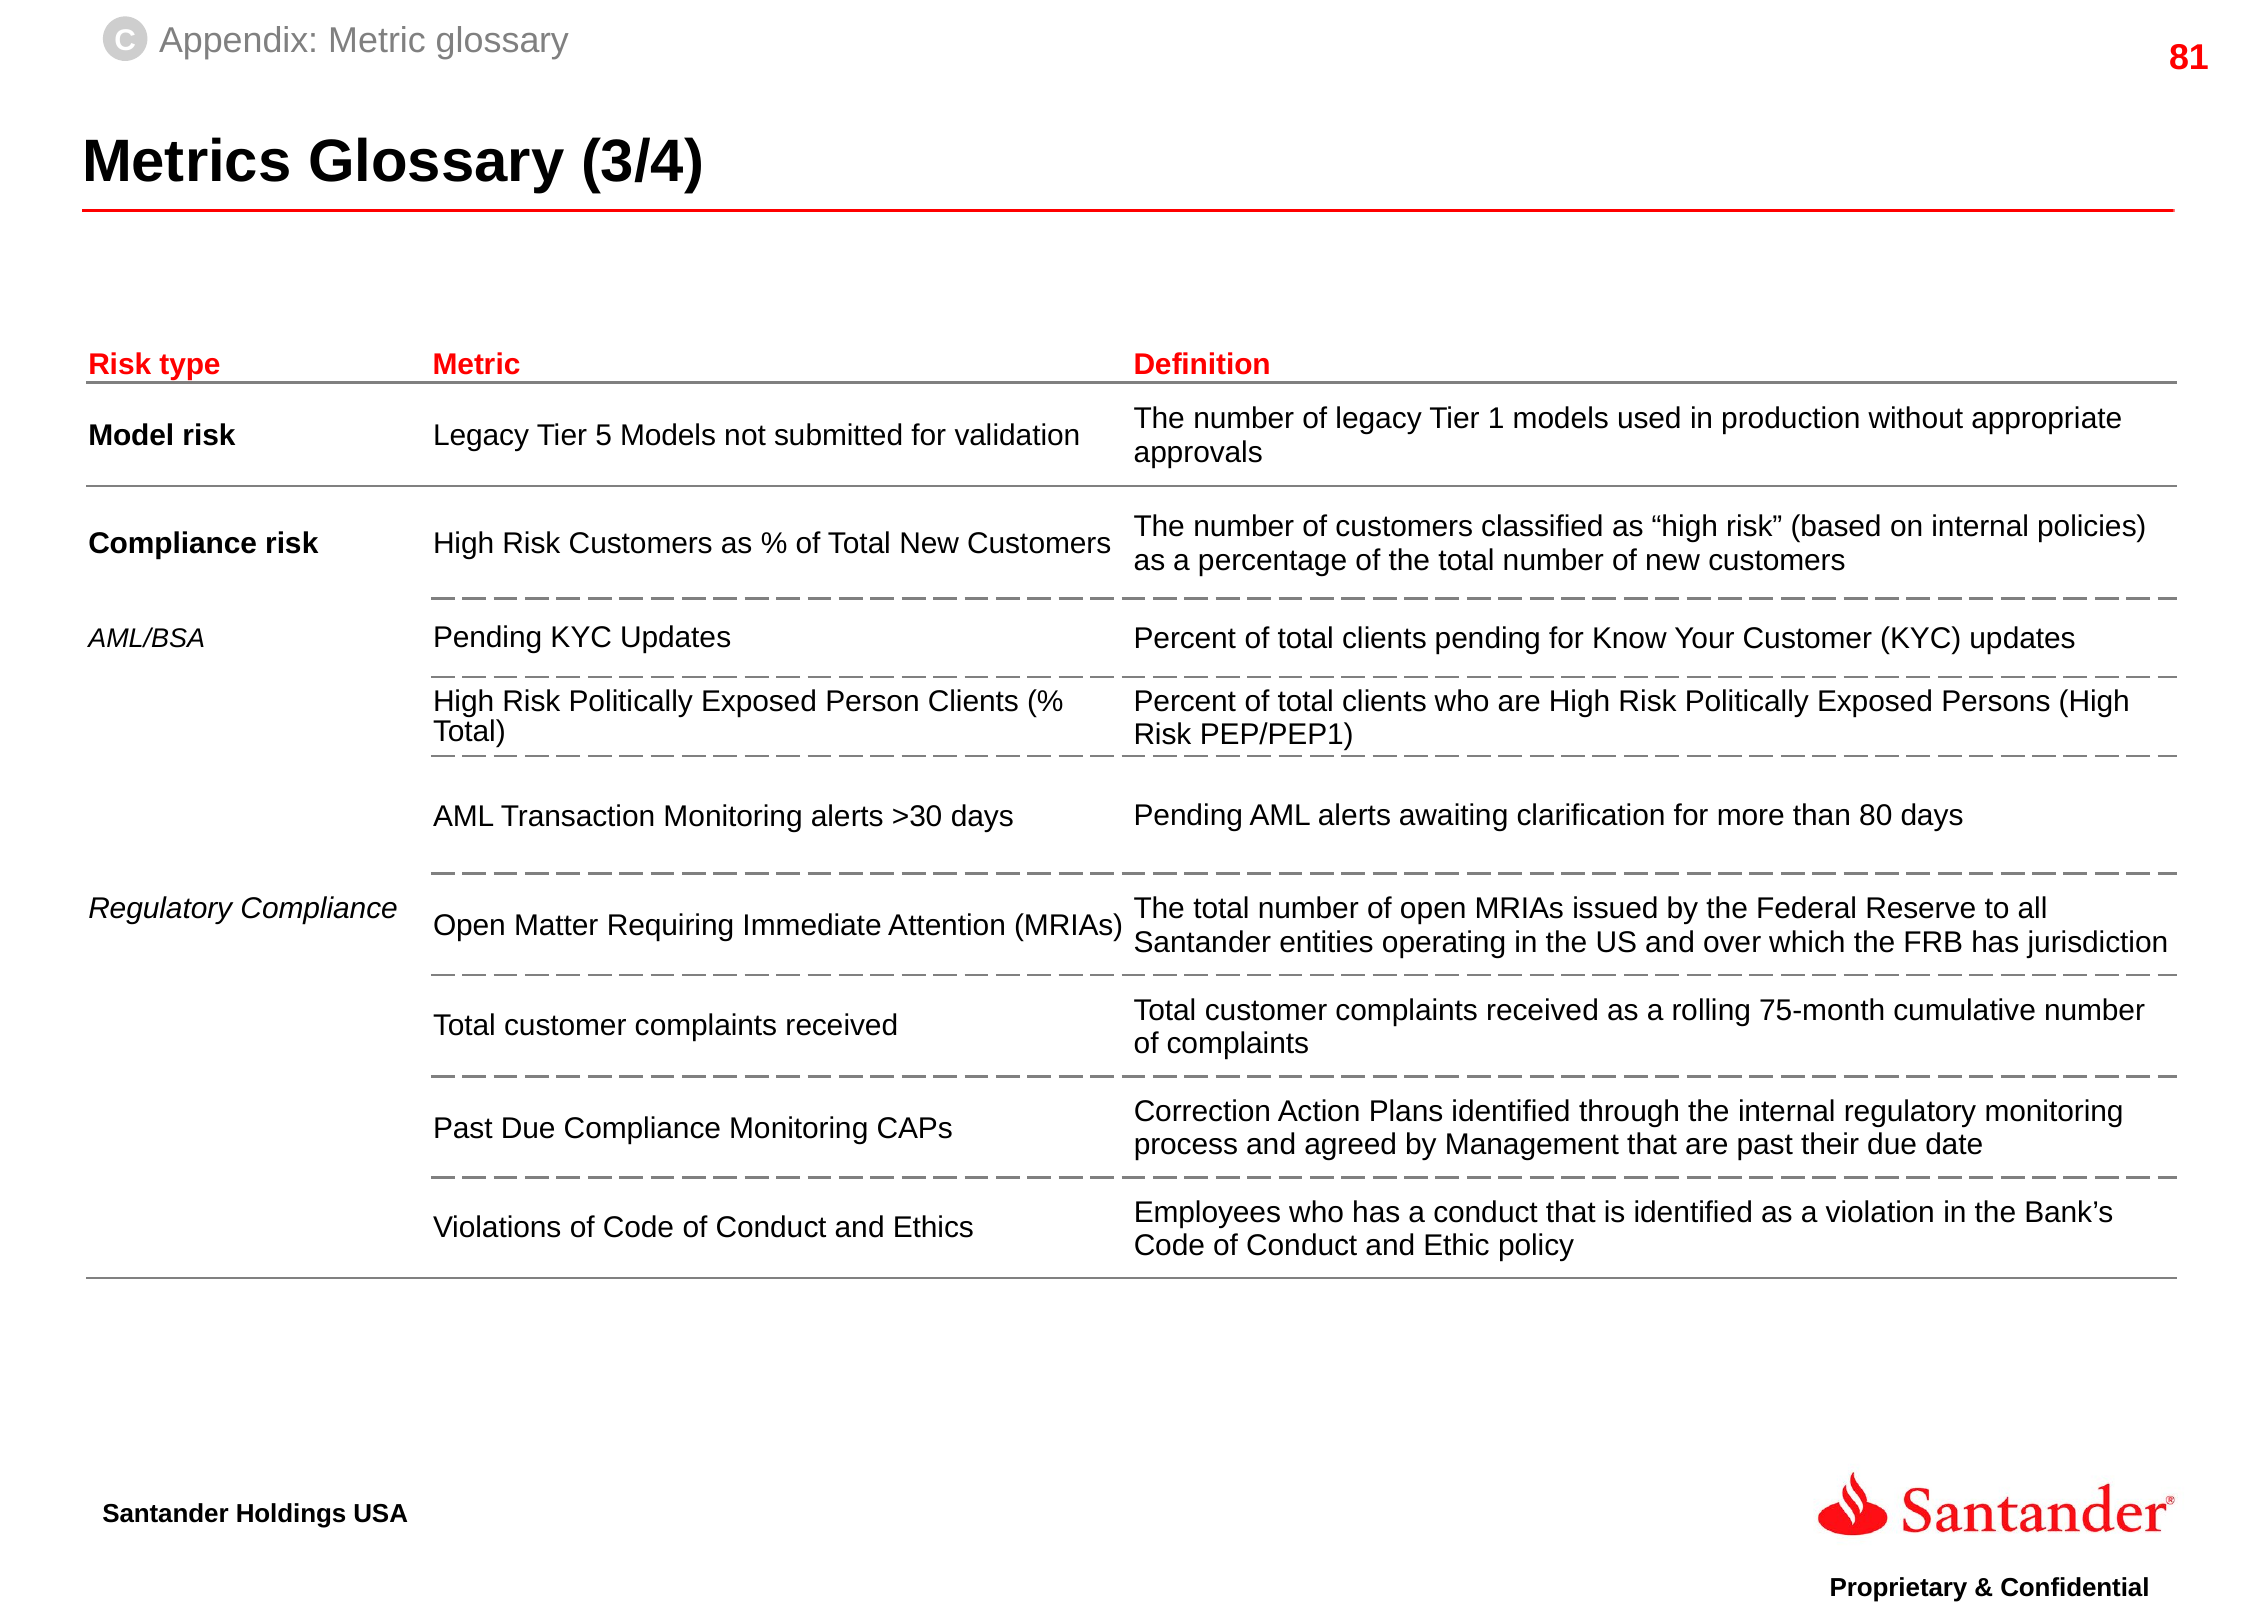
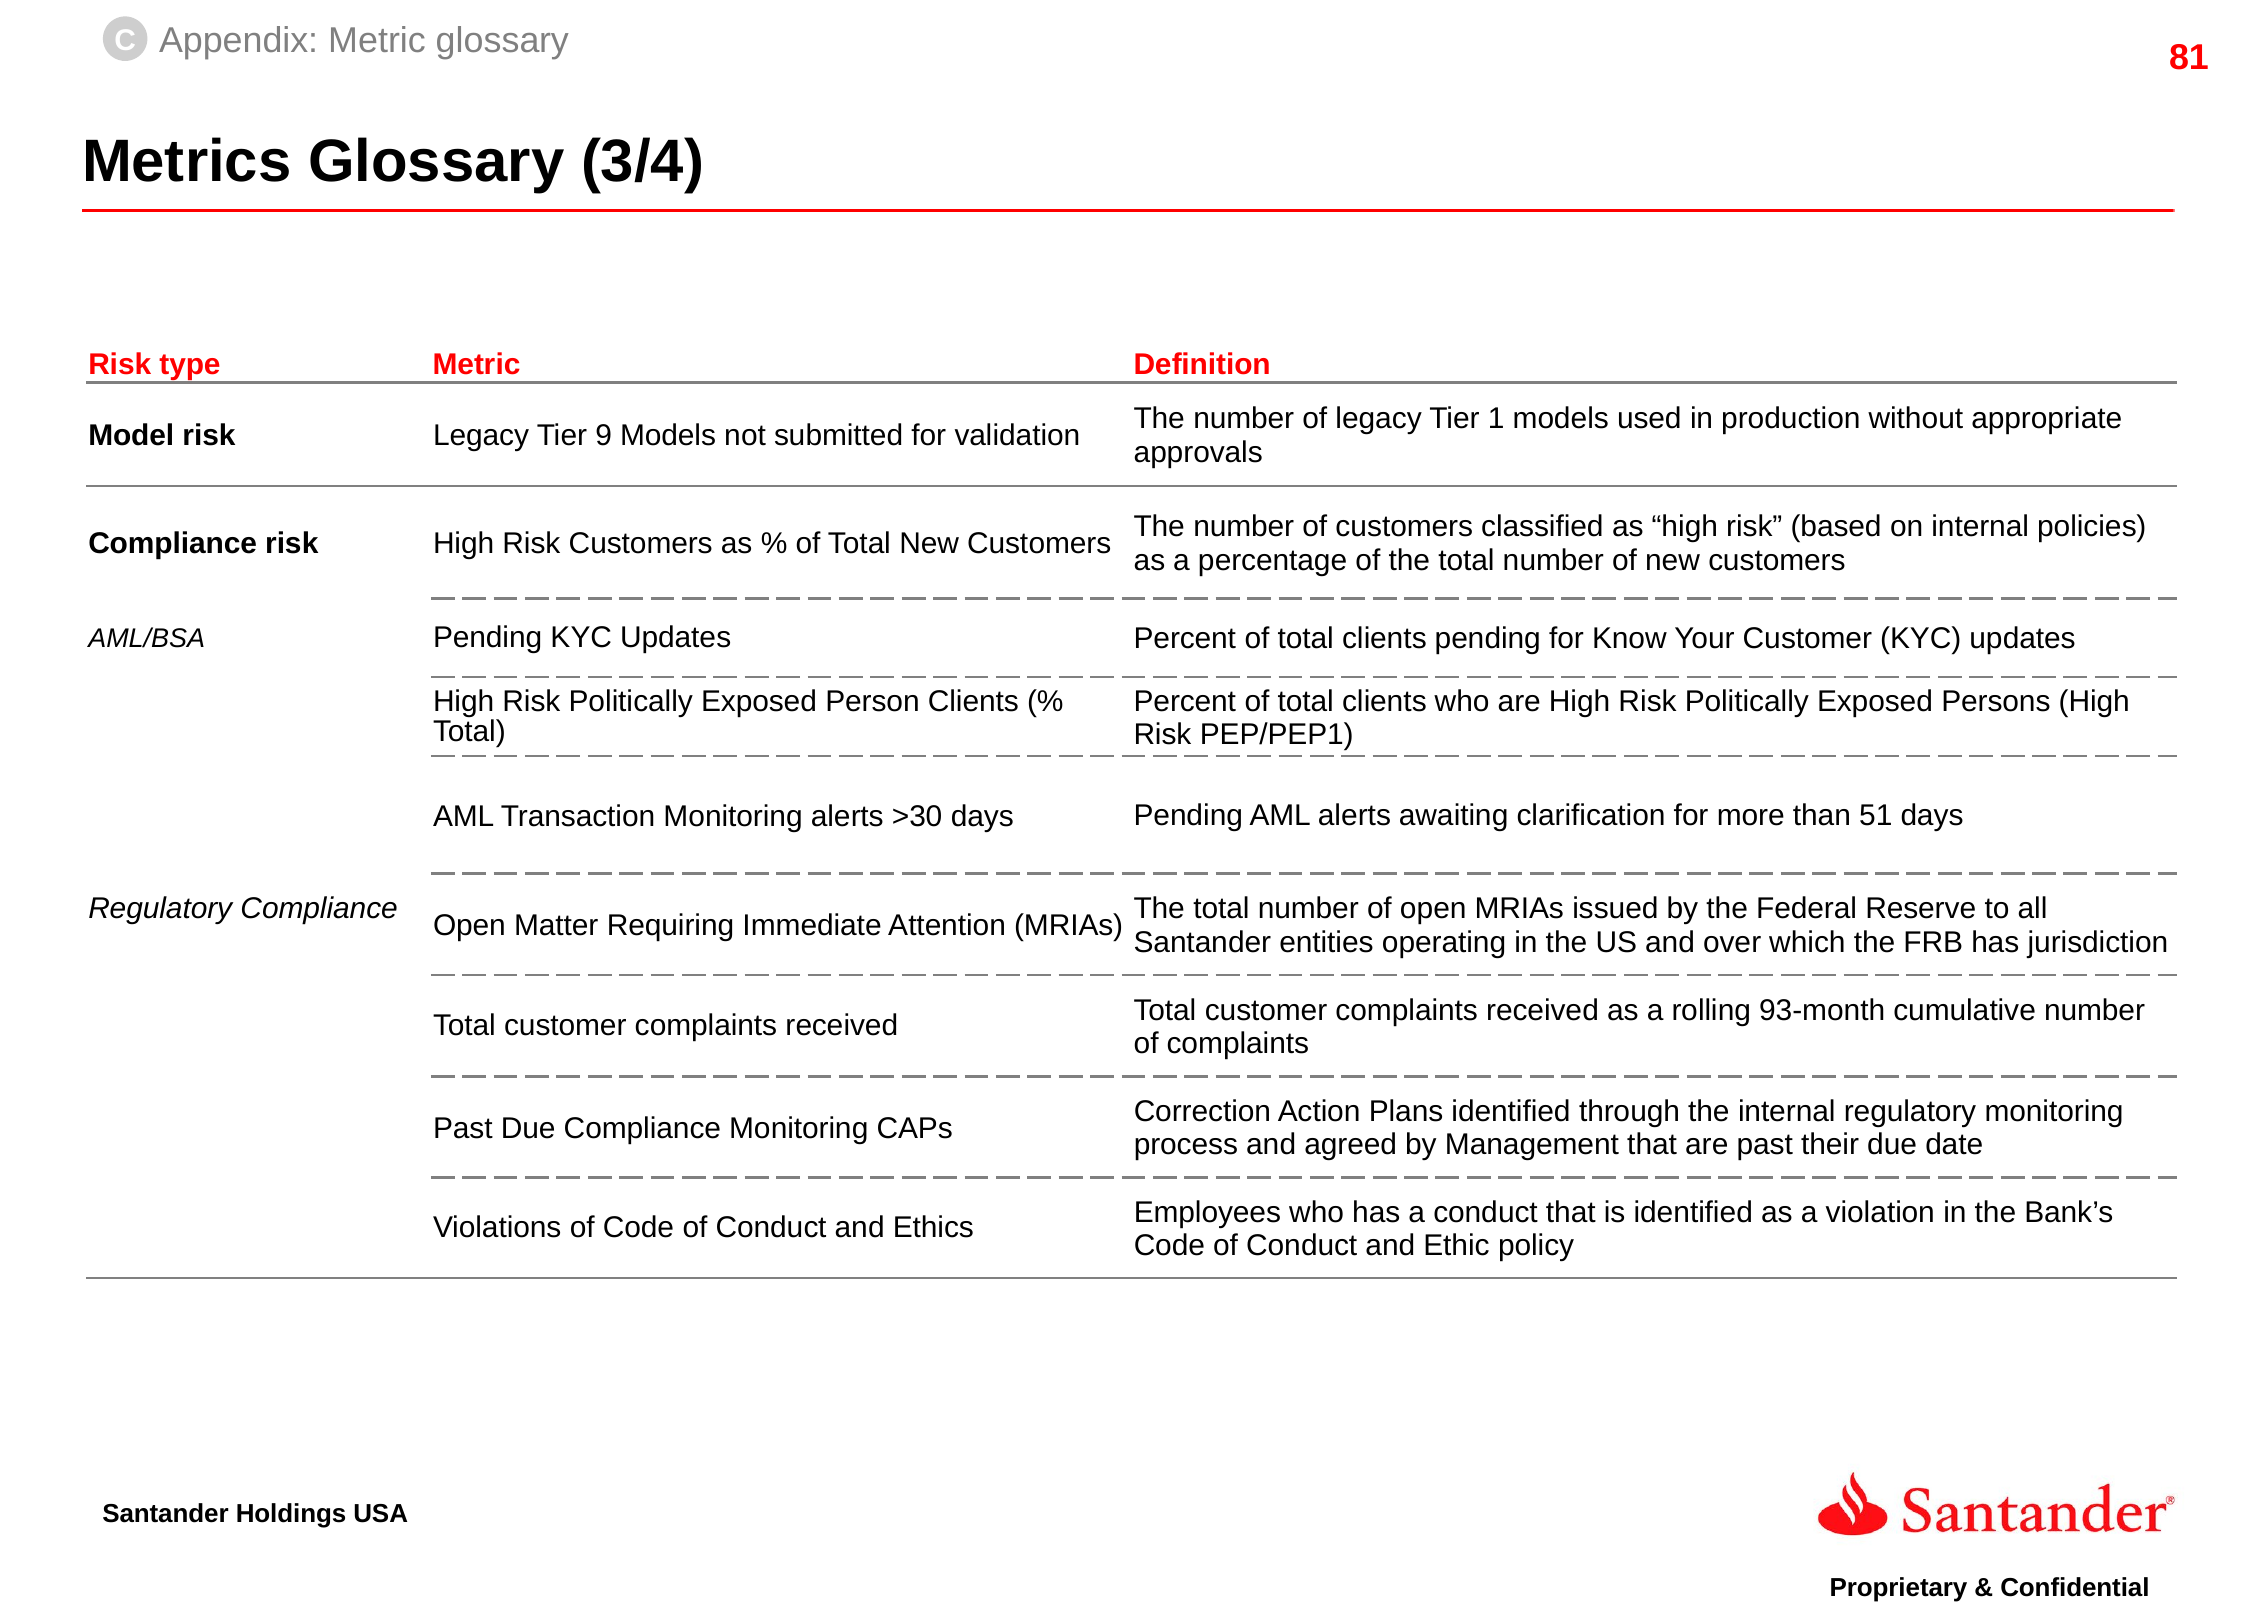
5: 5 -> 9
80: 80 -> 51
75-month: 75-month -> 93-month
